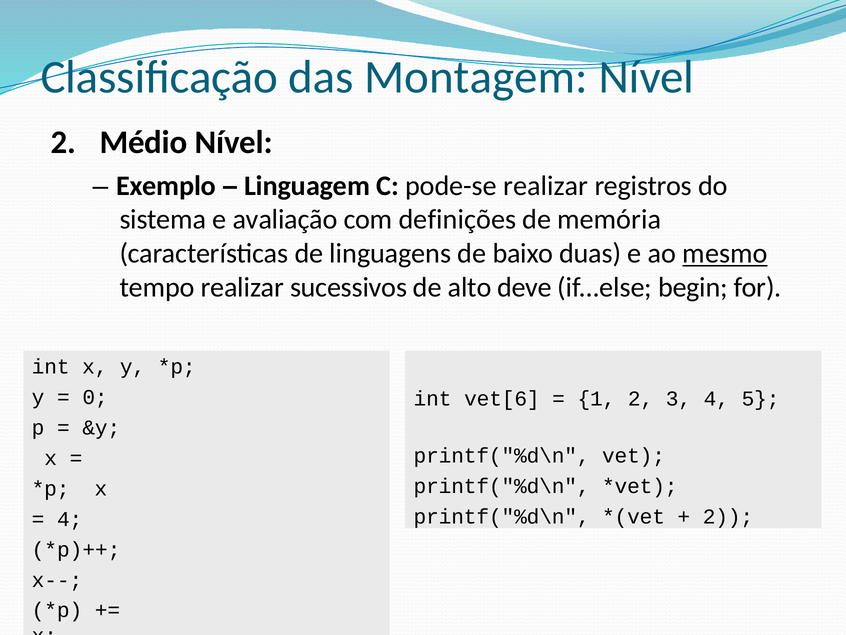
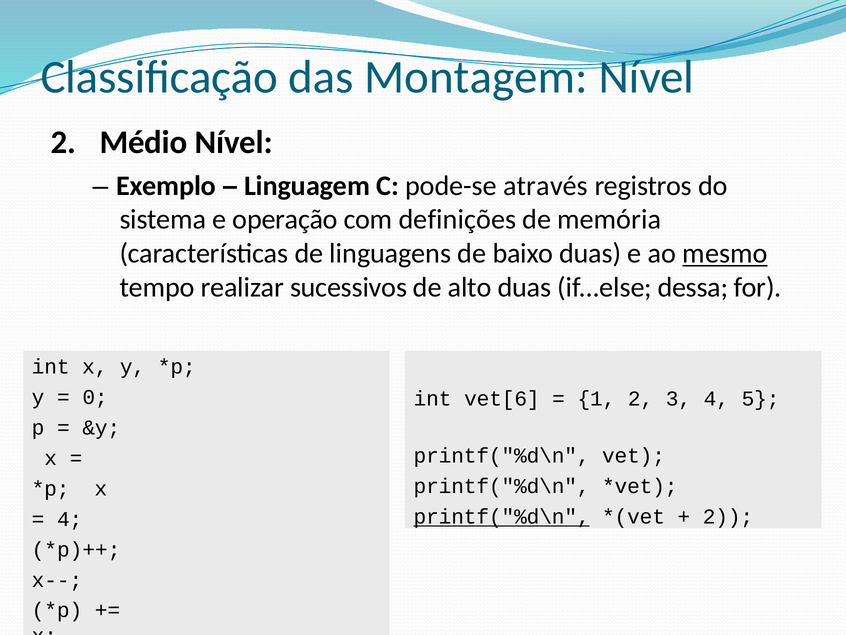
pode-se realizar: realizar -> através
avaliação: avaliação -> operação
alto deve: deve -> duas
begin: begin -> dessa
printf("%d\n at (502, 517) underline: none -> present
